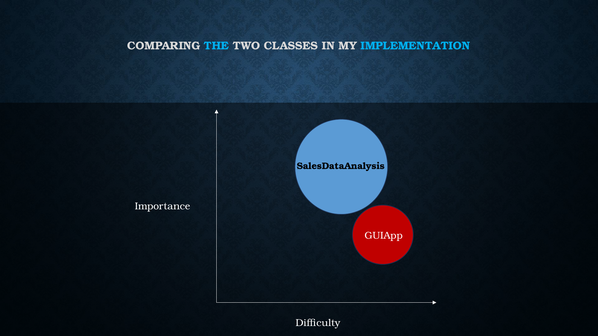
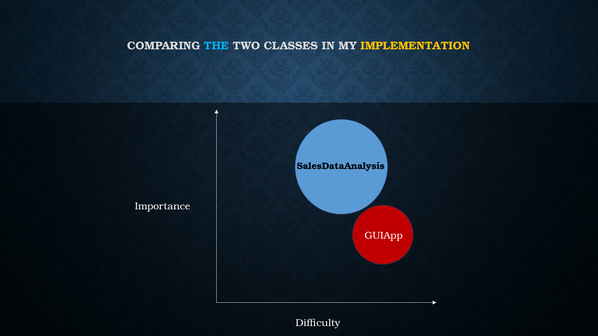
IMPLEMENTATION colour: light blue -> yellow
